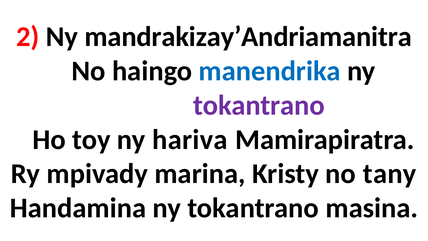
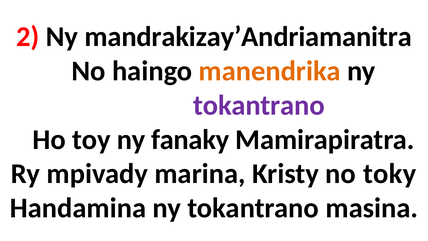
manendrika colour: blue -> orange
hariva: hariva -> fanaky
tany: tany -> toky
